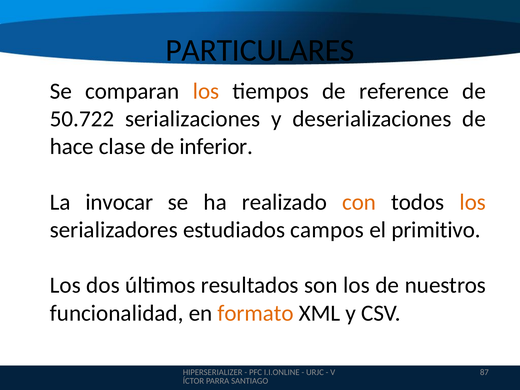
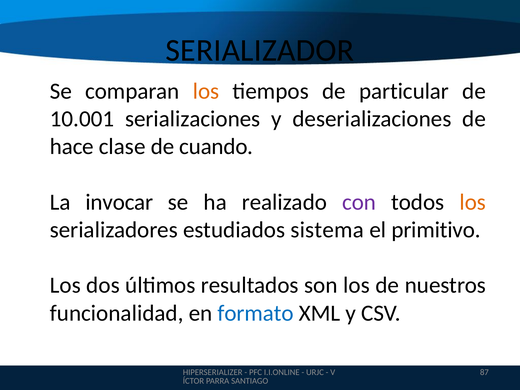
PARTICULARES: PARTICULARES -> SERIALIZADOR
reference: reference -> particular
50.722: 50.722 -> 10.001
inferior: inferior -> cuando
con colour: orange -> purple
campos: campos -> sistema
formato colour: orange -> blue
